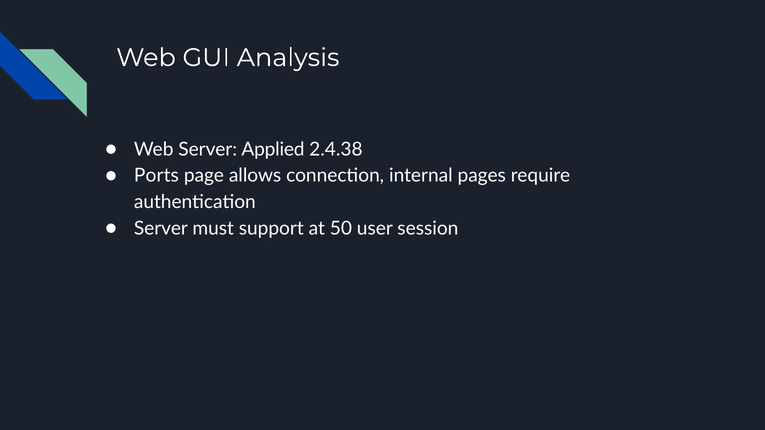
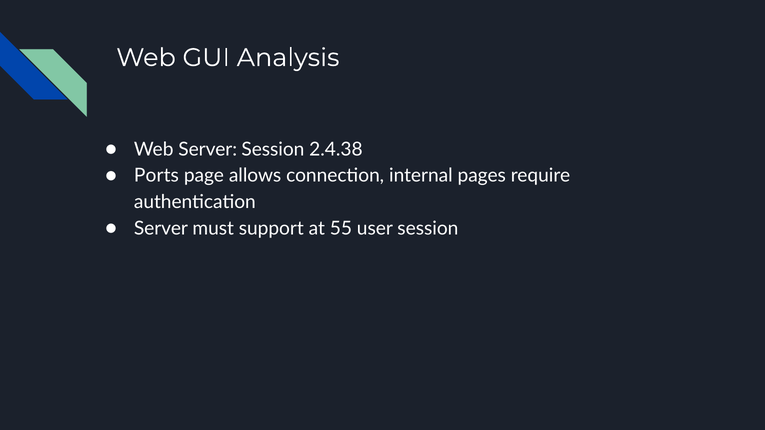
Server Applied: Applied -> Session
50: 50 -> 55
